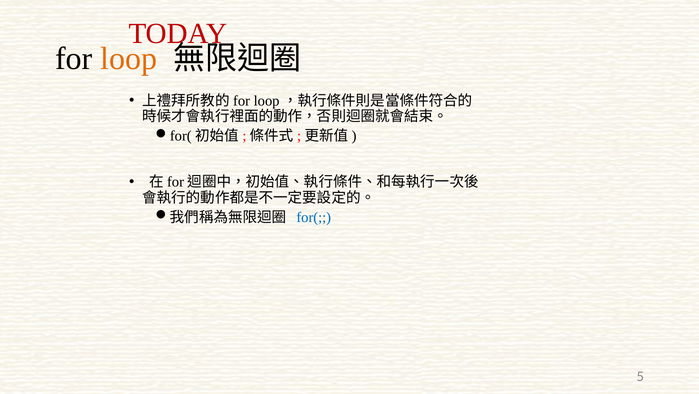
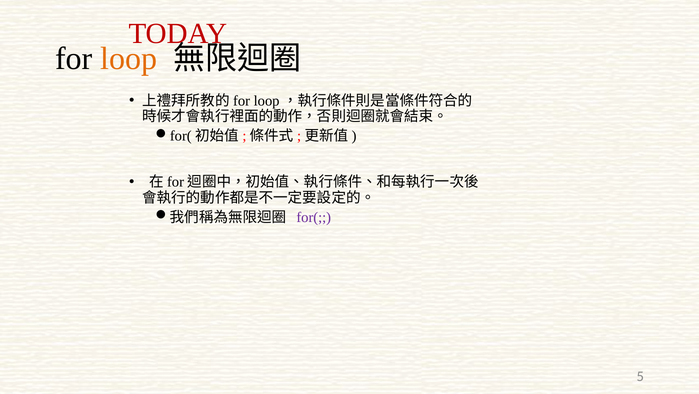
for( colour: blue -> purple
